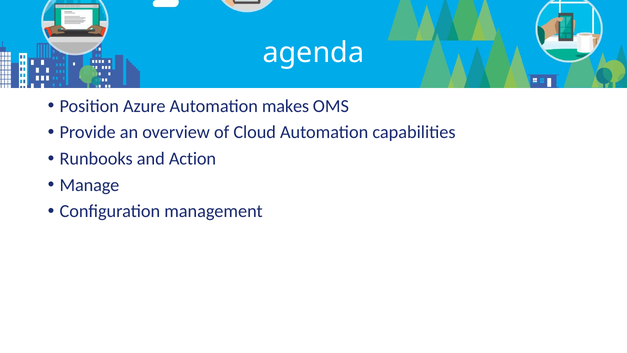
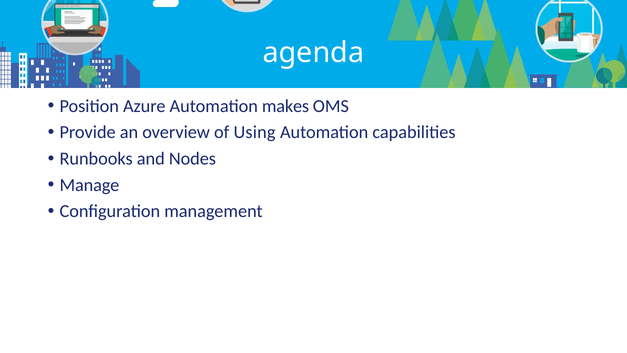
Cloud: Cloud -> Using
Action: Action -> Nodes
